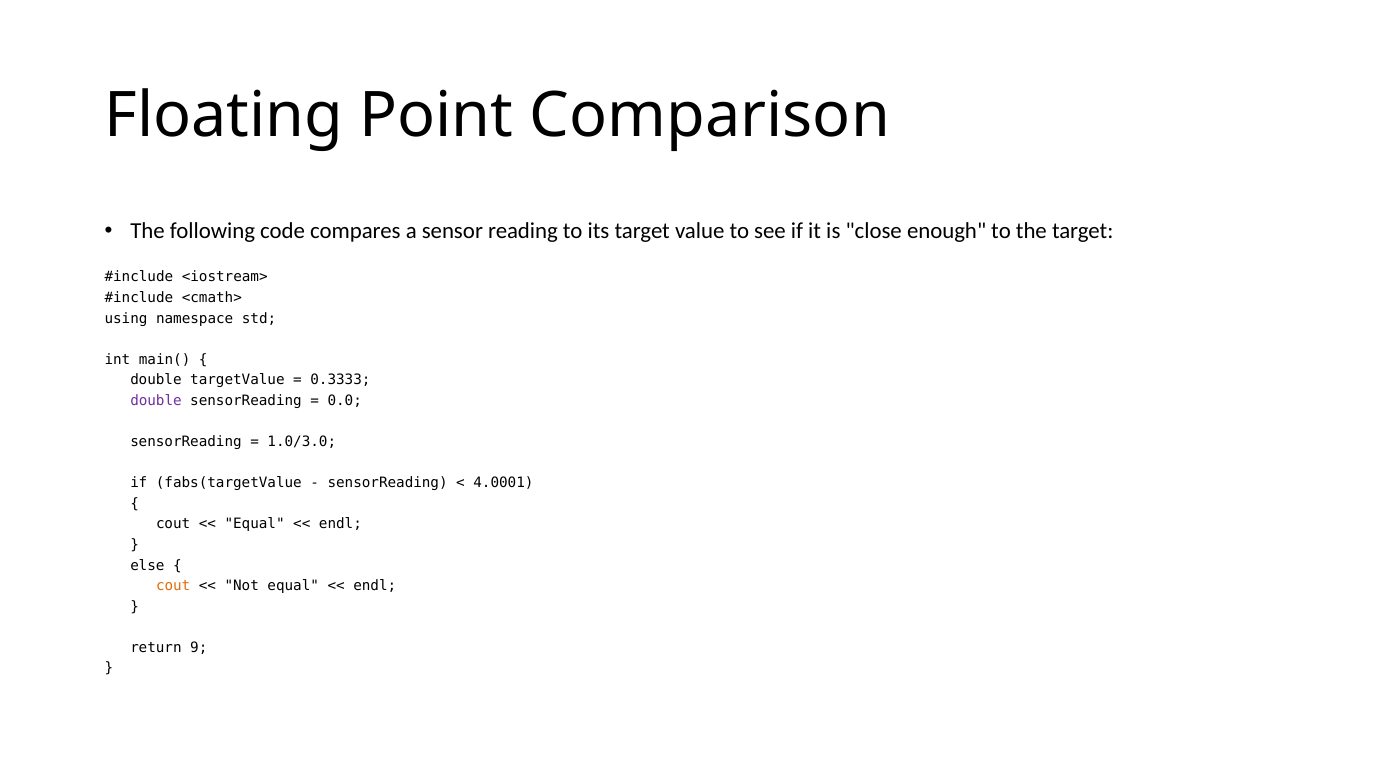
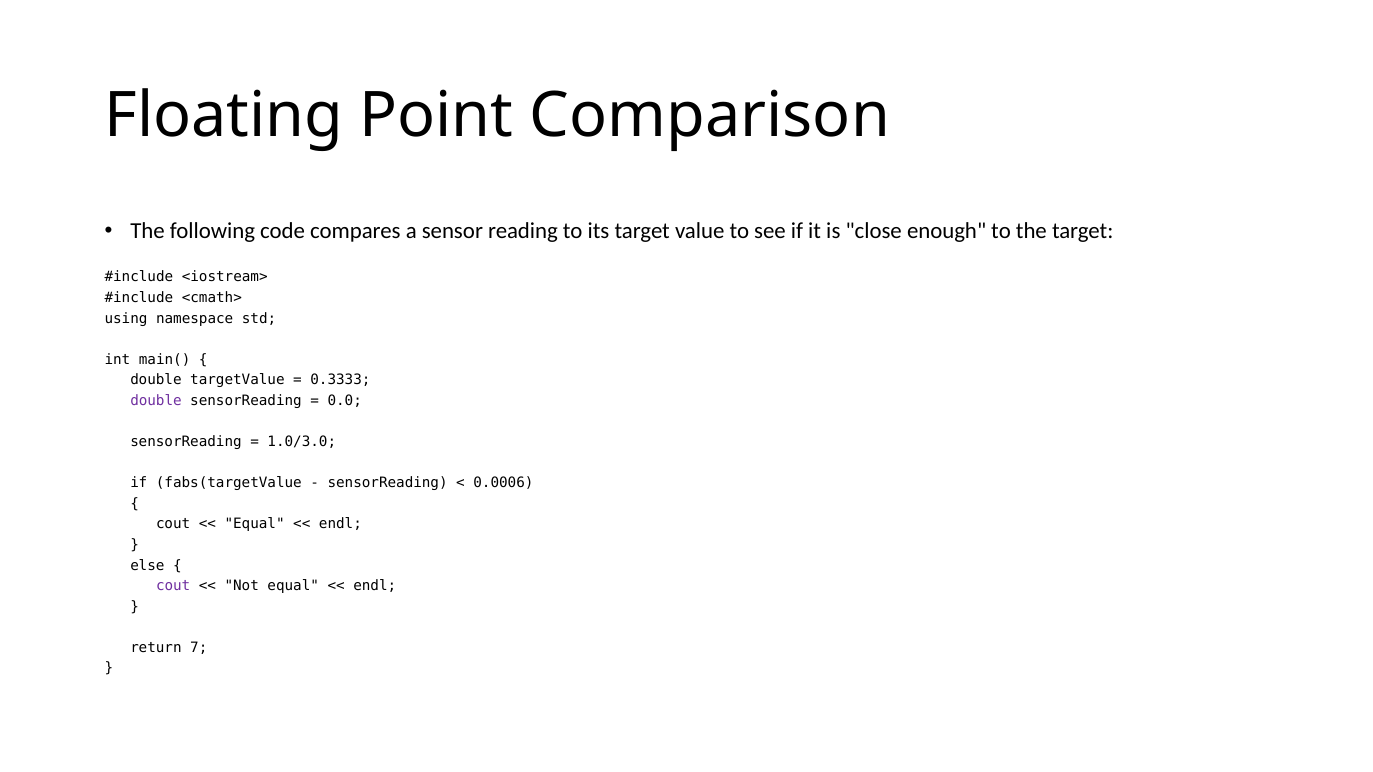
4.0001: 4.0001 -> 0.0006
cout at (173, 586) colour: orange -> purple
9: 9 -> 7
